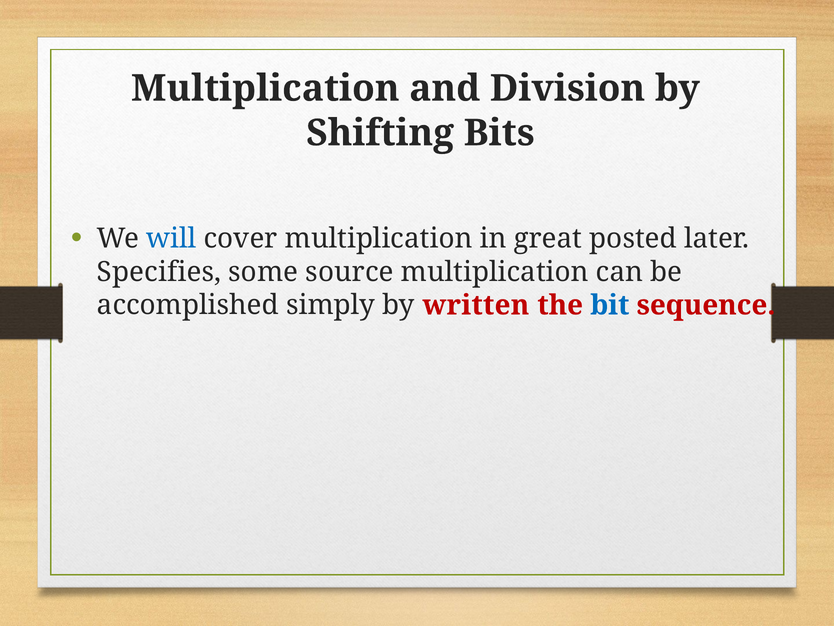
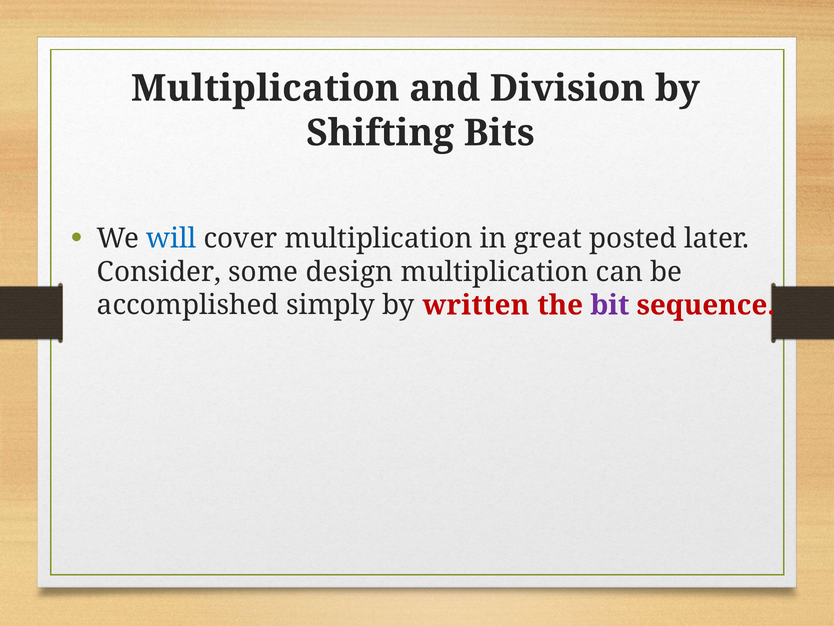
Specifies: Specifies -> Consider
source: source -> design
bit colour: blue -> purple
